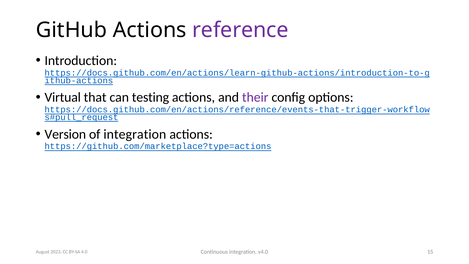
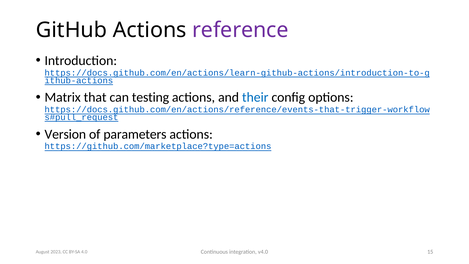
Virtual: Virtual -> Matrix
their colour: purple -> blue
of integration: integration -> parameters
